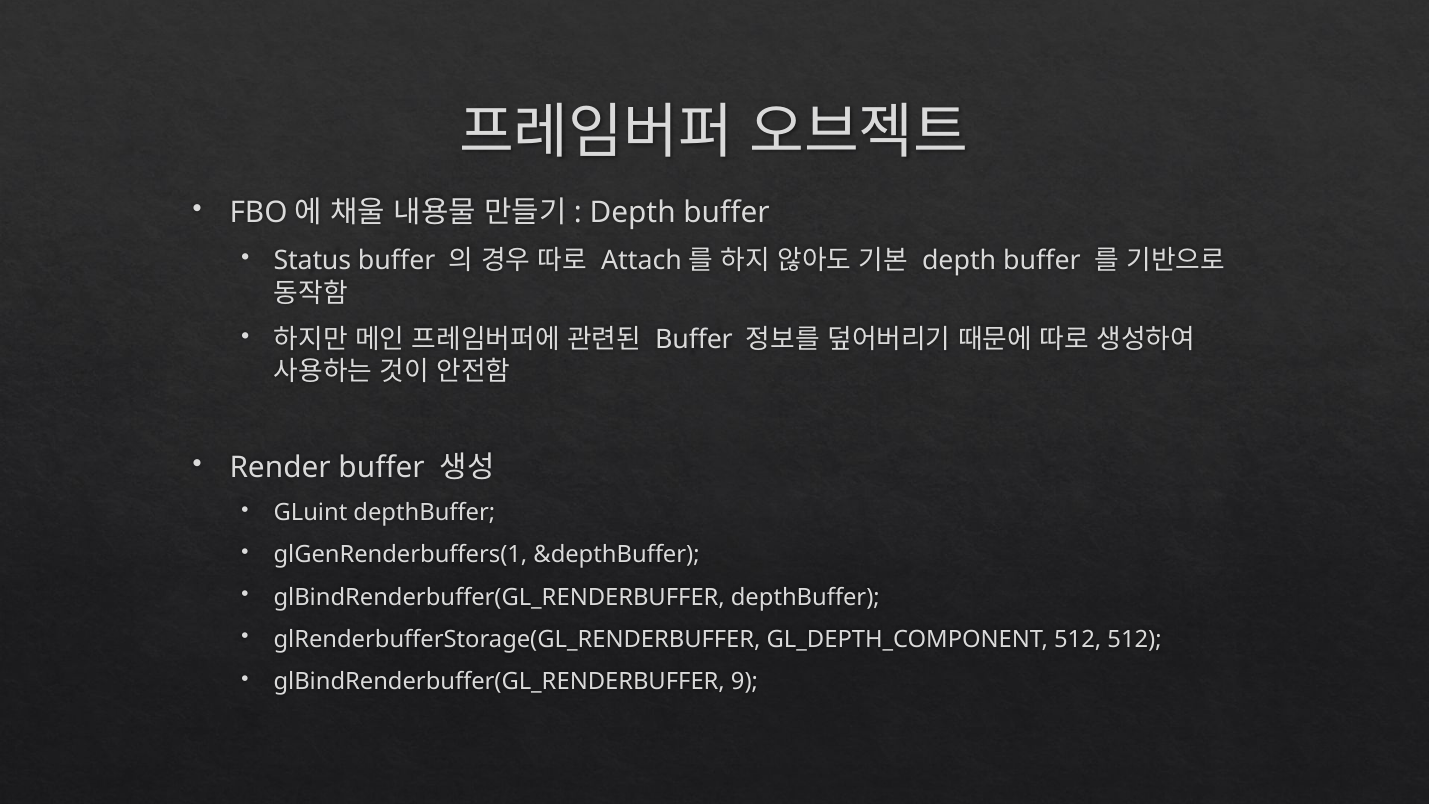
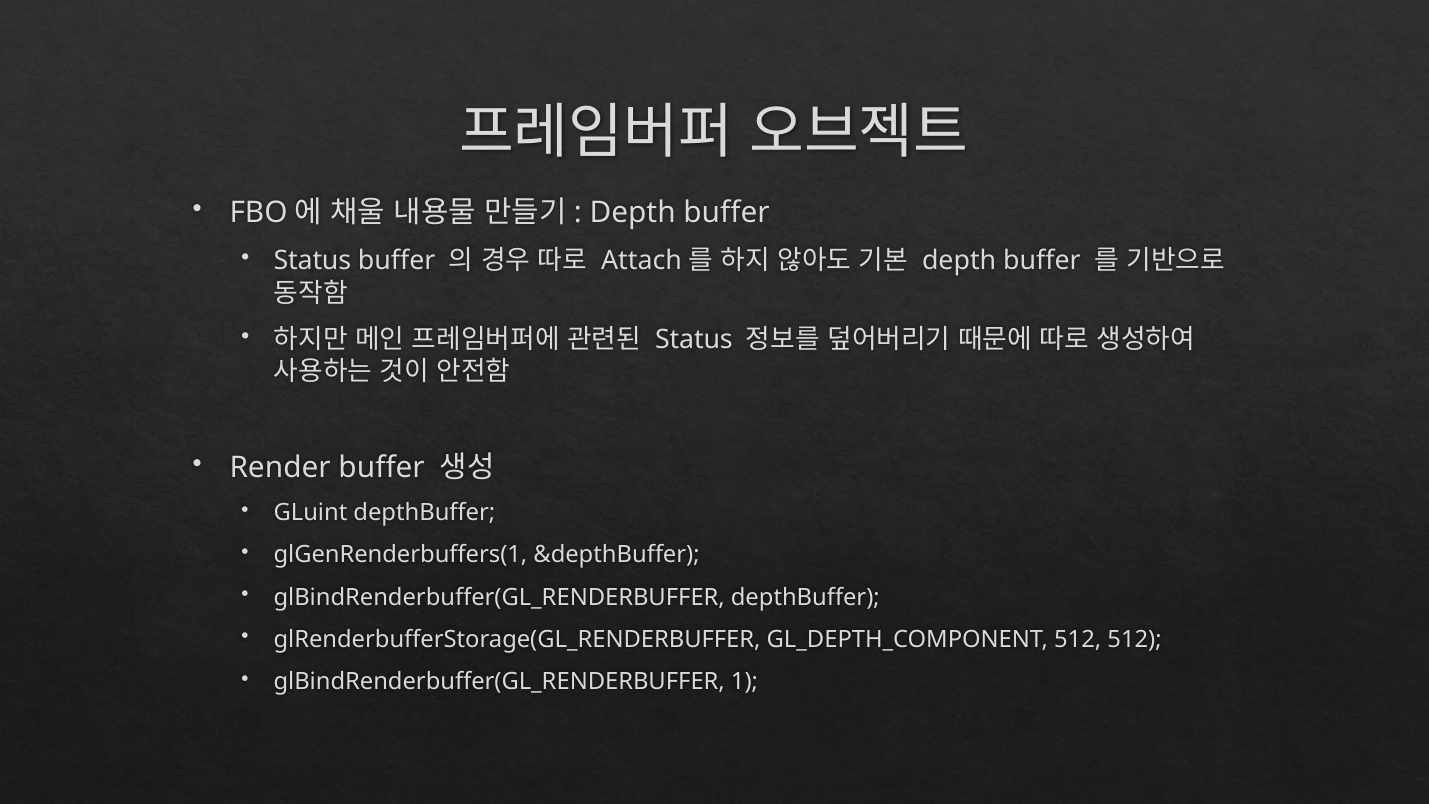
Buffer at (694, 340): Buffer -> Status
9: 9 -> 1
